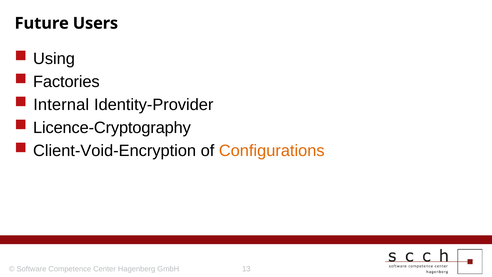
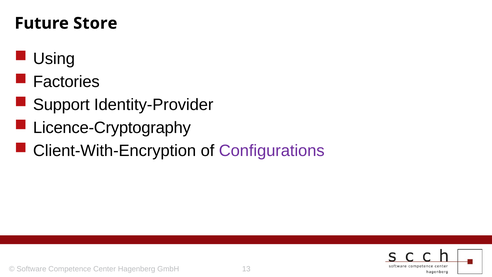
Users: Users -> Store
Internal: Internal -> Support
Client-Void-Encryption: Client-Void-Encryption -> Client-With-Encryption
Configurations colour: orange -> purple
